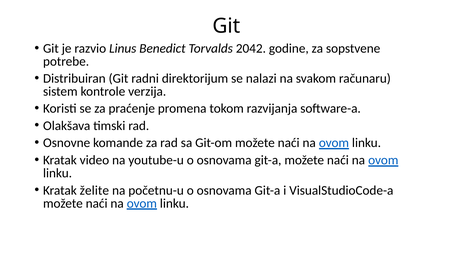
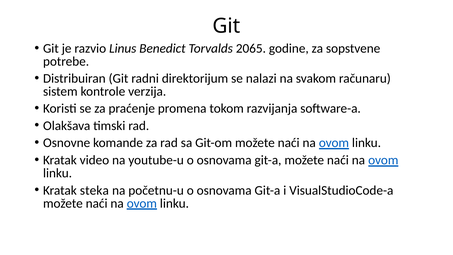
2042: 2042 -> 2065
želite: želite -> steka
